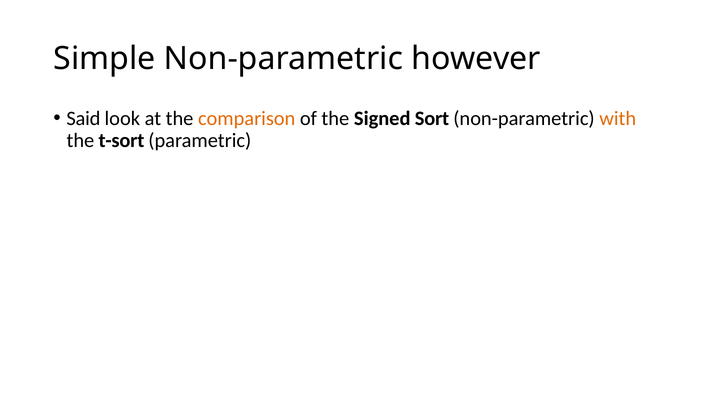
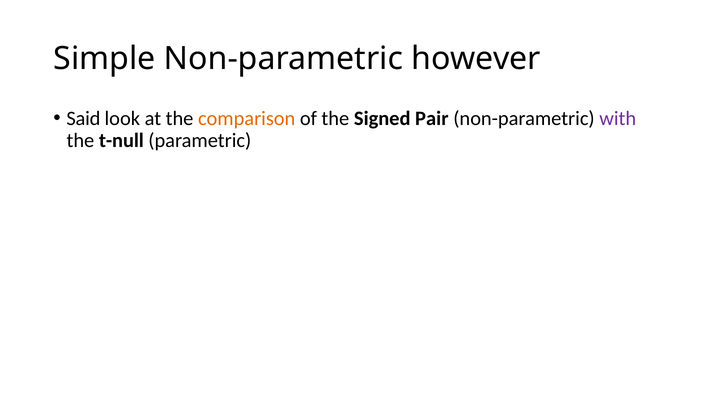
Sort: Sort -> Pair
with colour: orange -> purple
t-sort: t-sort -> t-null
